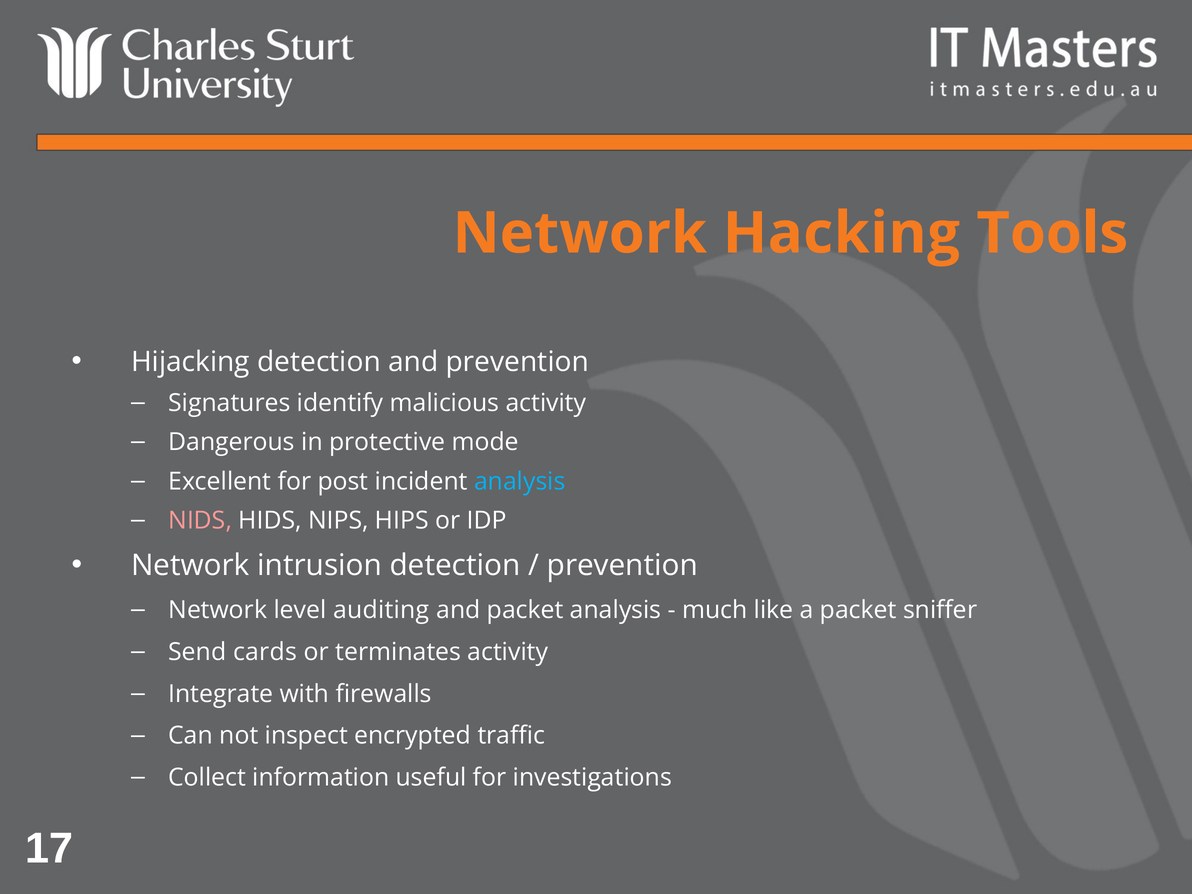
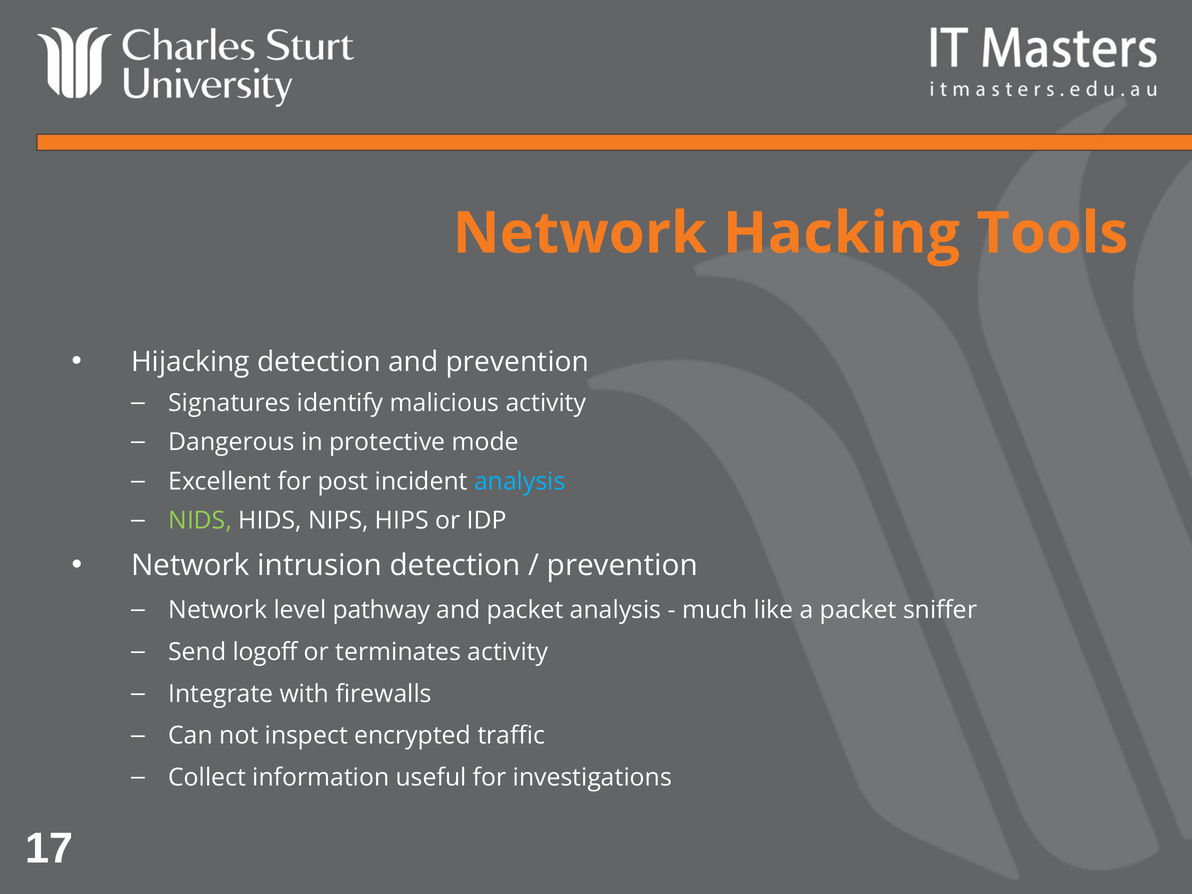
NIDS colour: pink -> light green
auditing: auditing -> pathway
cards: cards -> logoff
